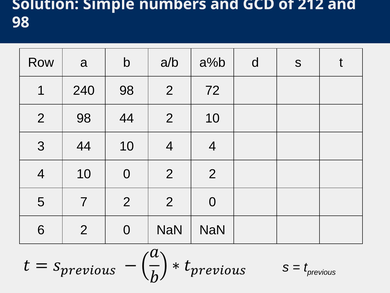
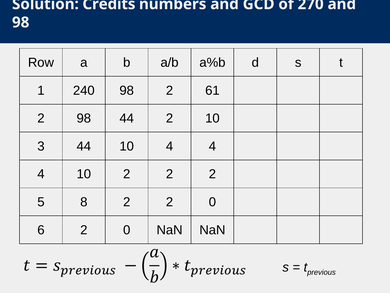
Simple: Simple -> Credits
212: 212 -> 270
72: 72 -> 61
10 0: 0 -> 2
7: 7 -> 8
